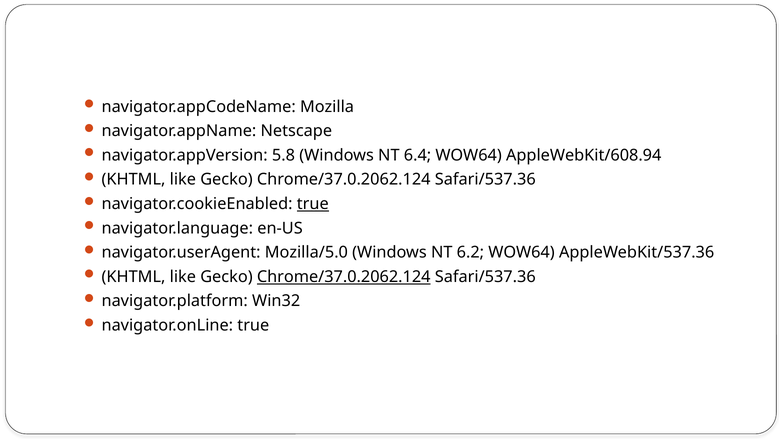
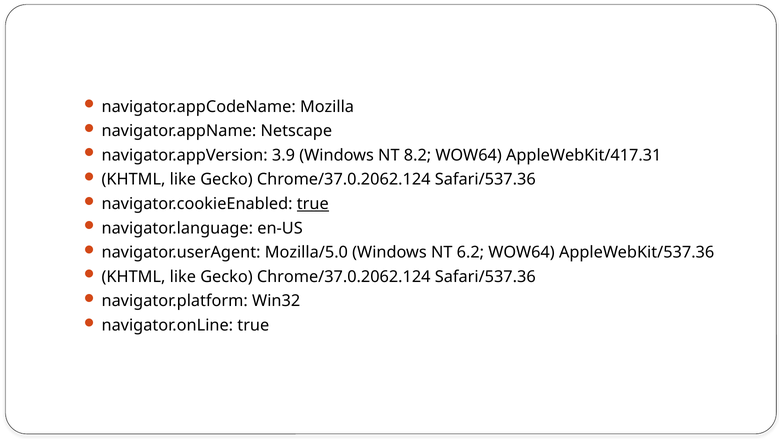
5.8: 5.8 -> 3.9
6.4: 6.4 -> 8.2
AppleWebKit/608.94: AppleWebKit/608.94 -> AppleWebKit/417.31
Chrome/37.0.2062.124 at (344, 277) underline: present -> none
